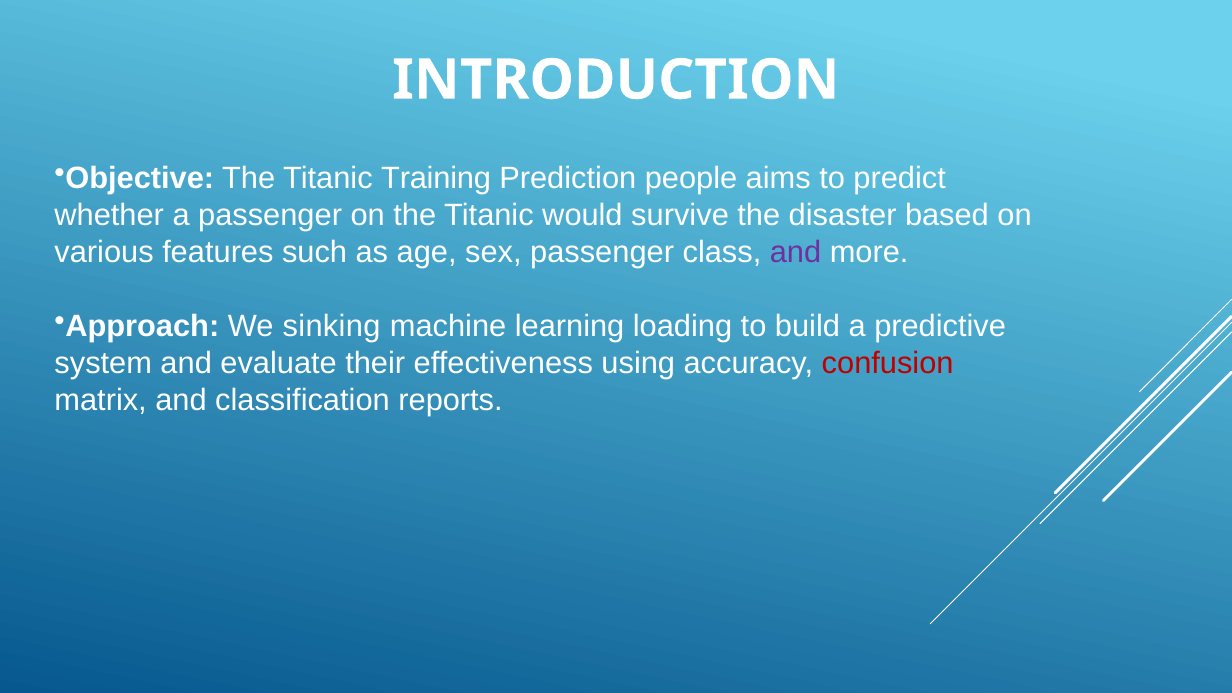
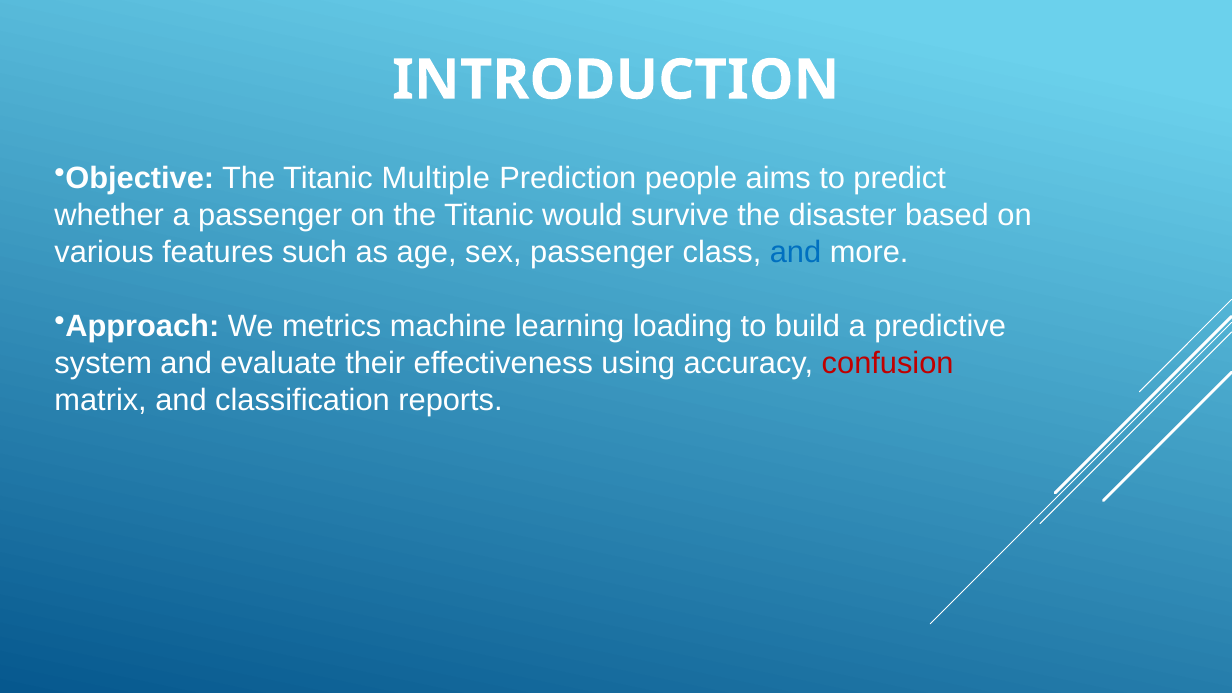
Training: Training -> Multiple
and at (796, 253) colour: purple -> blue
sinking: sinking -> metrics
